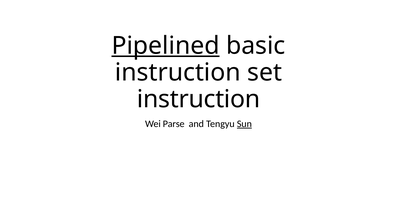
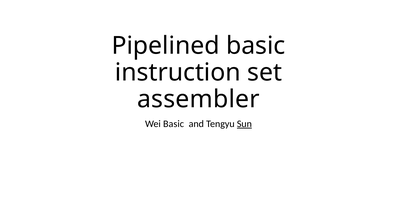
Pipelined underline: present -> none
instruction at (199, 99): instruction -> assembler
Wei Parse: Parse -> Basic
